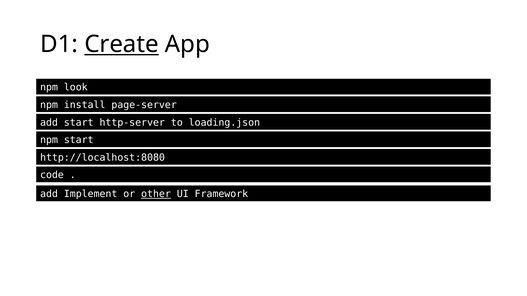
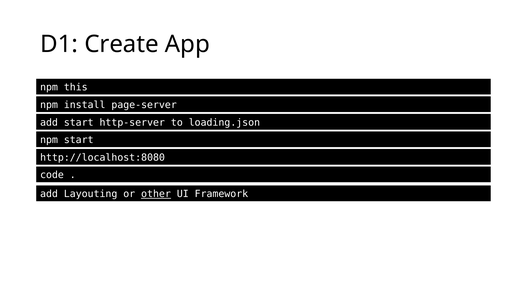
Create underline: present -> none
look: look -> this
Implement: Implement -> Layouting
